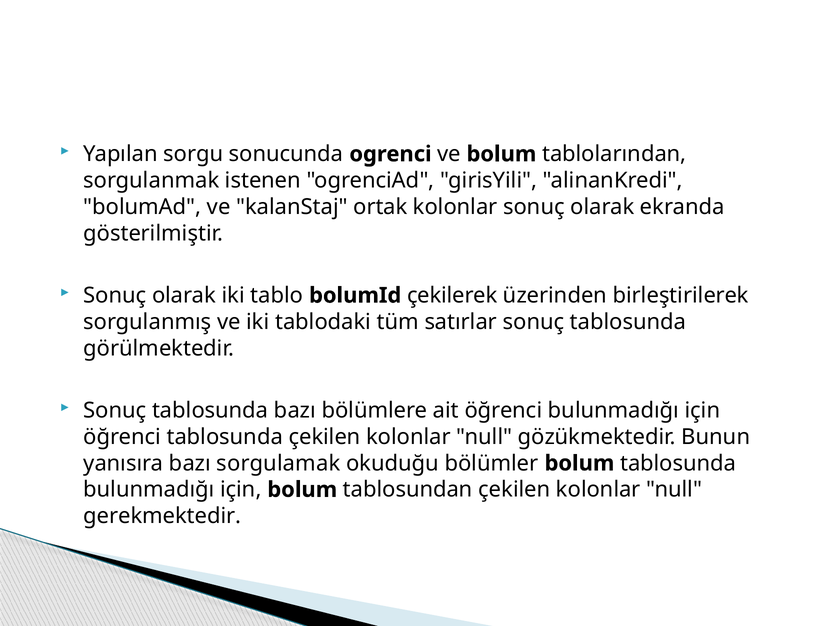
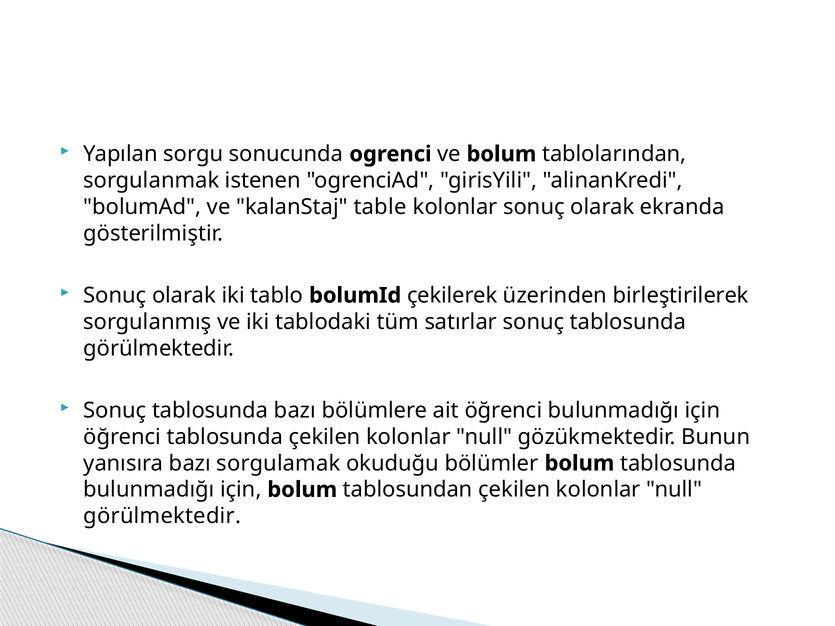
ortak: ortak -> table
gerekmektedir at (162, 516): gerekmektedir -> görülmektedir
